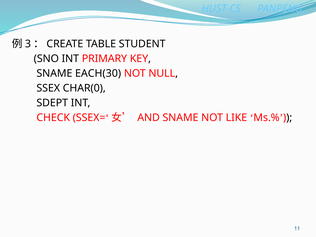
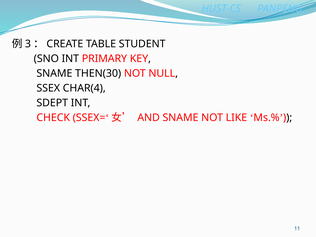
EACH(30: EACH(30 -> THEN(30
CHAR(0: CHAR(0 -> CHAR(4
